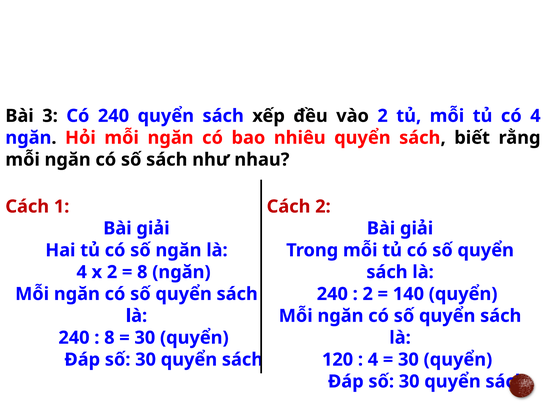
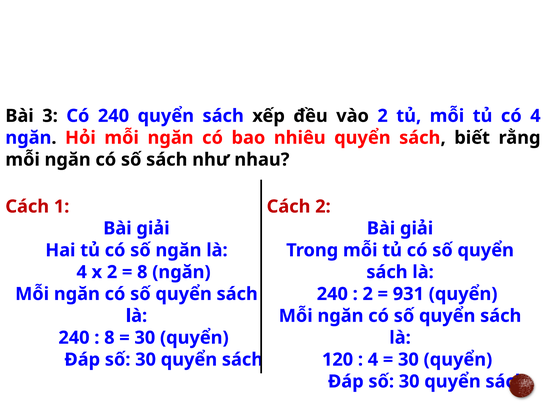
140: 140 -> 931
